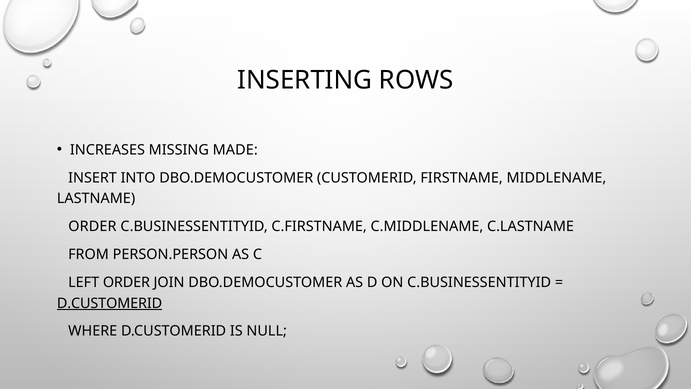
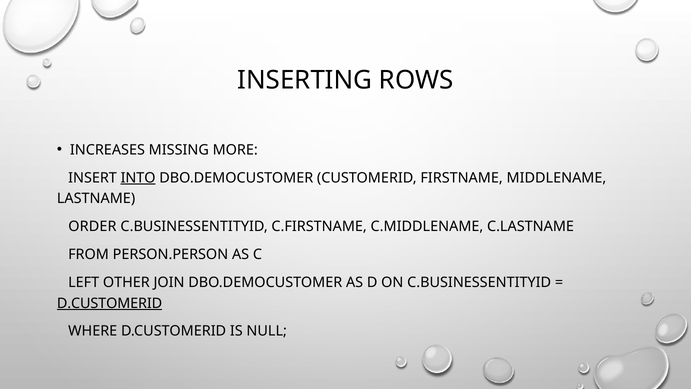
MADE: MADE -> MORE
INTO underline: none -> present
LEFT ORDER: ORDER -> OTHER
